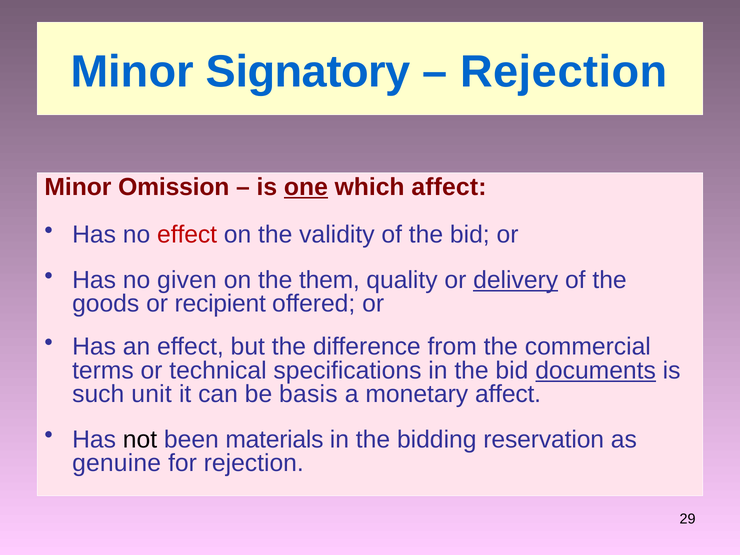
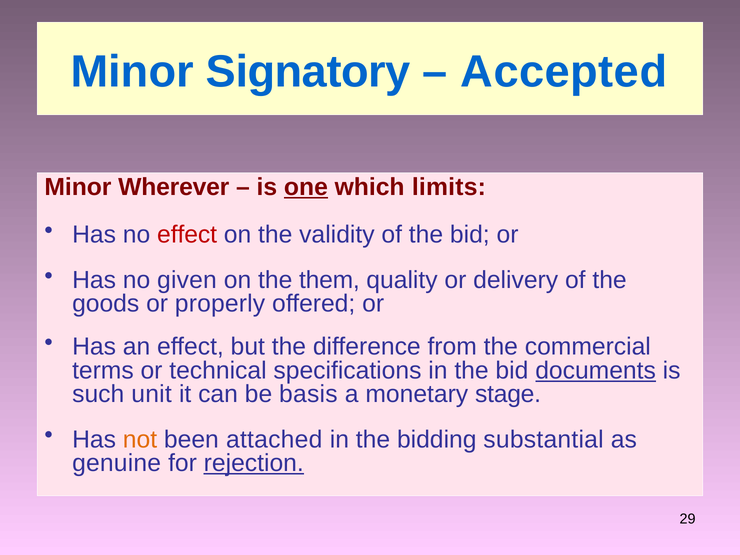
Rejection at (564, 72): Rejection -> Accepted
Omission: Omission -> Wherever
which affect: affect -> limits
delivery underline: present -> none
recipient: recipient -> properly
monetary affect: affect -> stage
not colour: black -> orange
materials: materials -> attached
reservation: reservation -> substantial
rejection at (254, 463) underline: none -> present
